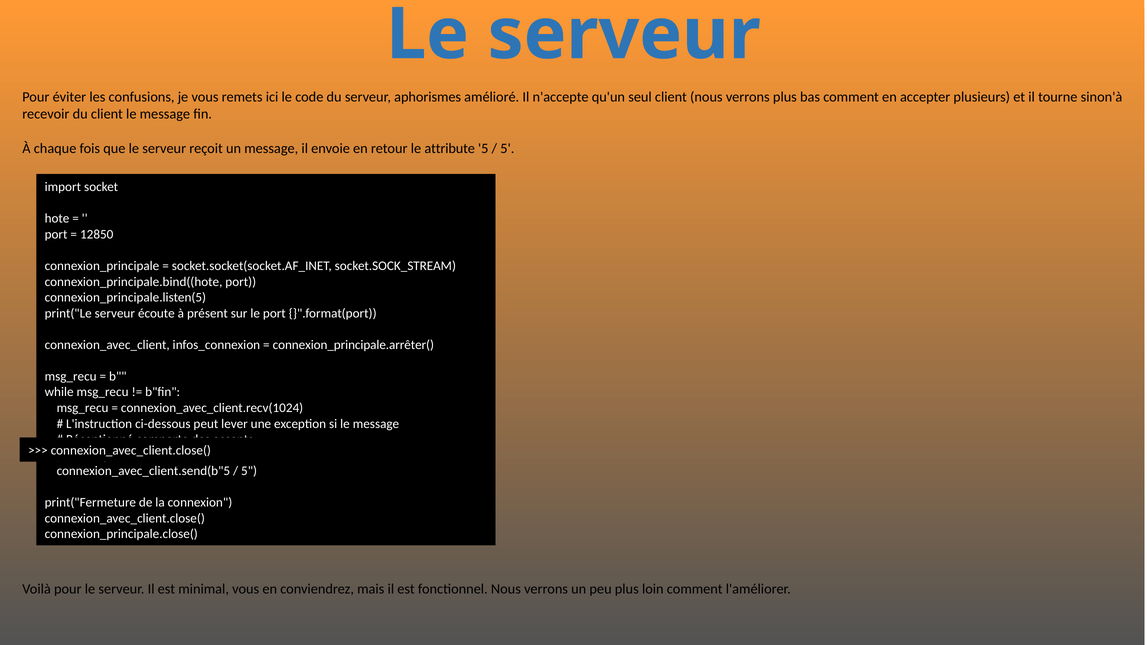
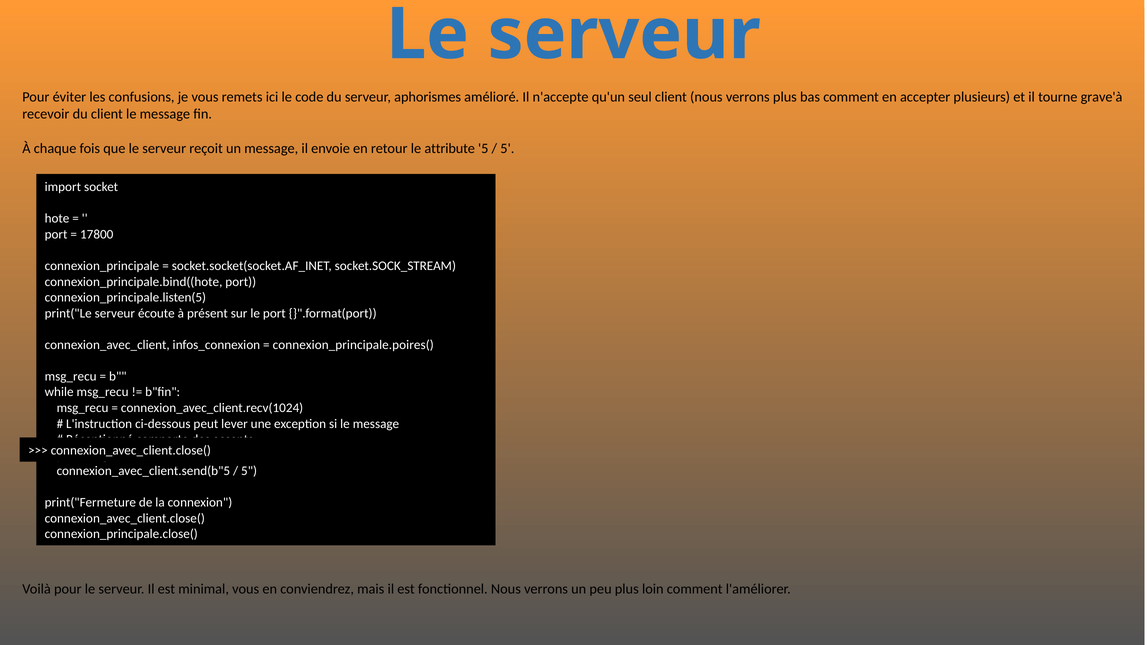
sinon'à: sinon'à -> grave'à
12850: 12850 -> 17800
connexion_principale.arrêter(: connexion_principale.arrêter( -> connexion_principale.poires(
